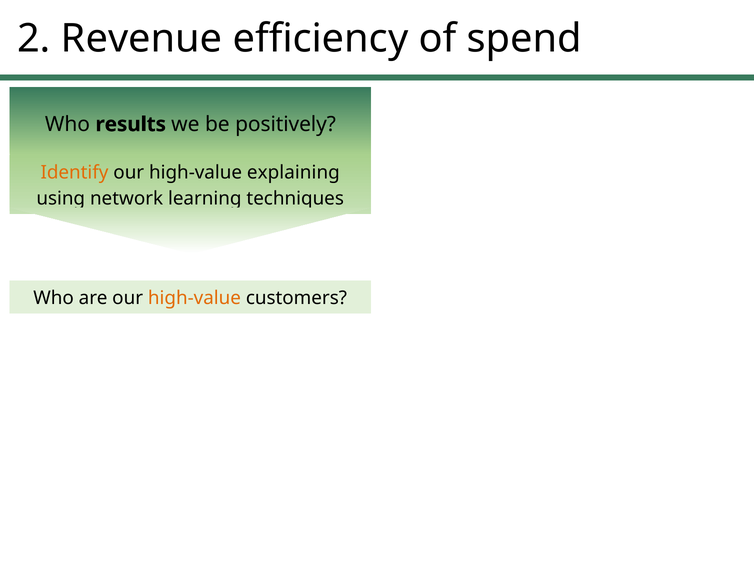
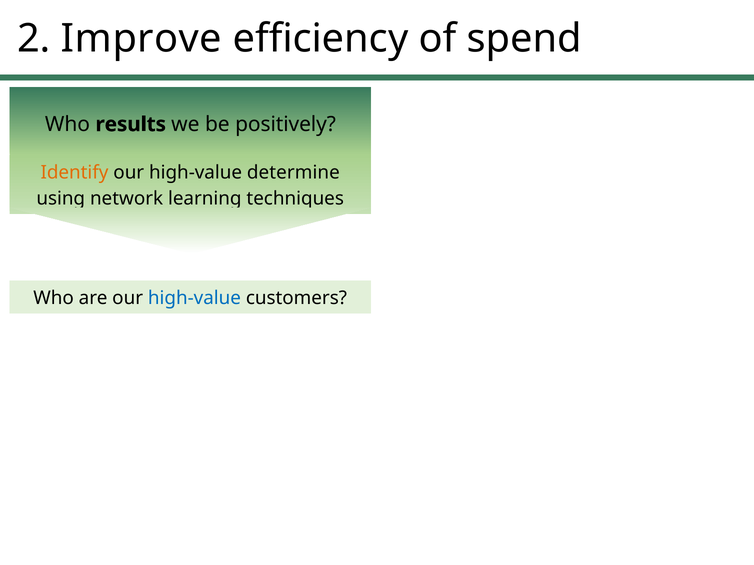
Revenue: Revenue -> Improve
explaining: explaining -> determine
high-value at (194, 298) colour: orange -> blue
